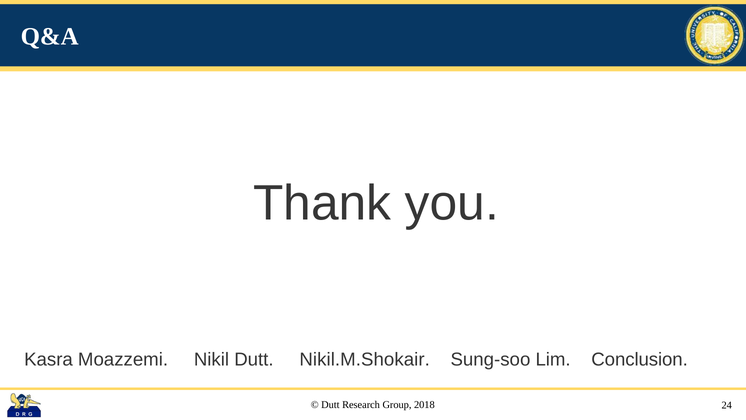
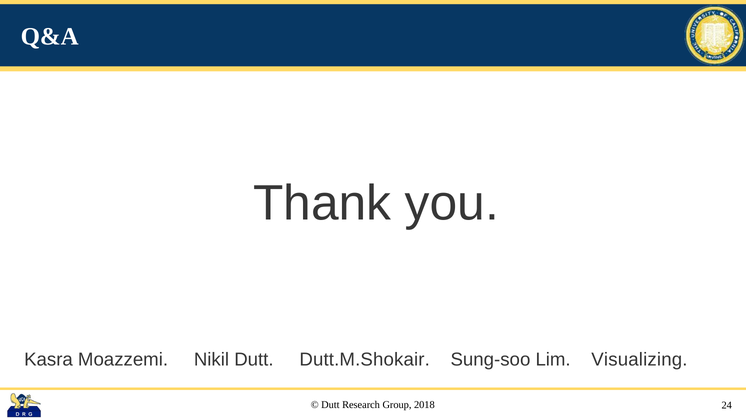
Nikil.M.Shokair: Nikil.M.Shokair -> Dutt.M.Shokair
Conclusion: Conclusion -> Visualizing
